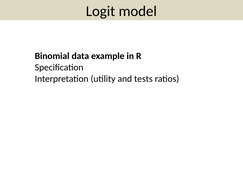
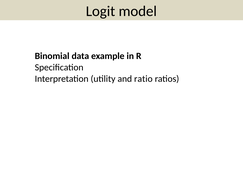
tests: tests -> ratio
